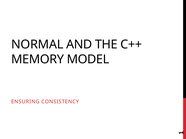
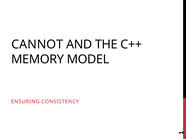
NORMAL: NORMAL -> CANNOT
